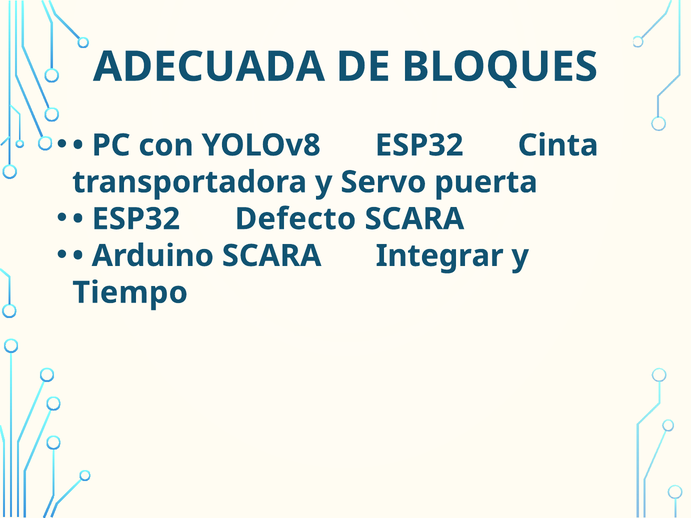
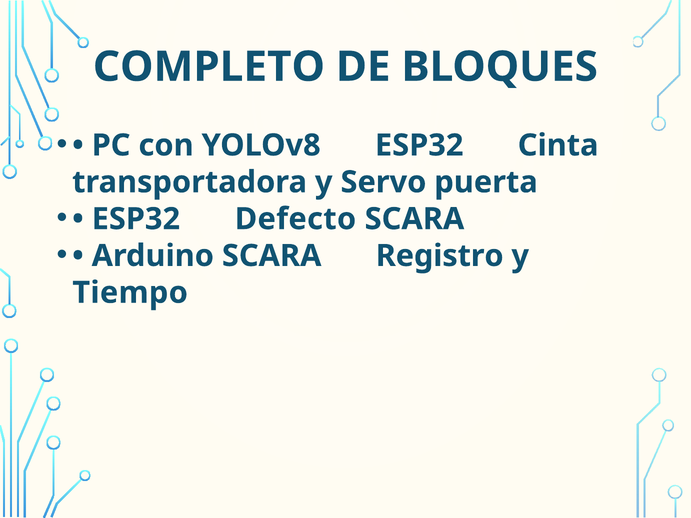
ADECUADA: ADECUADA -> COMPLETO
Integrar: Integrar -> Registro
